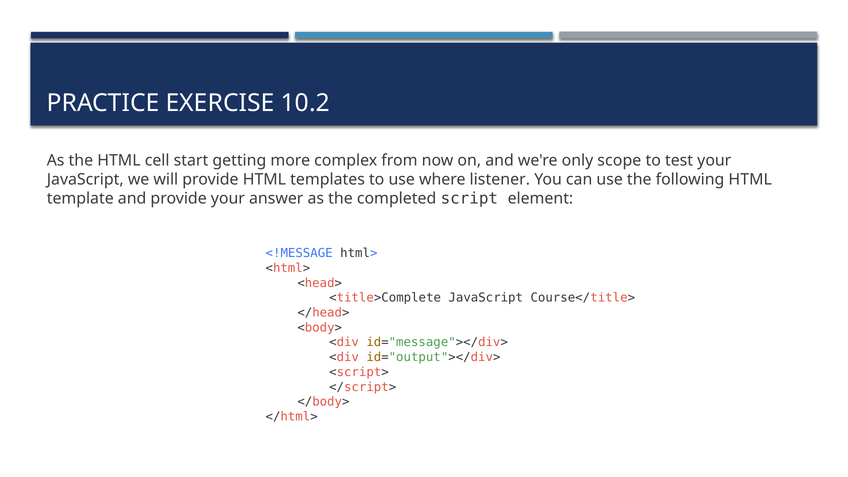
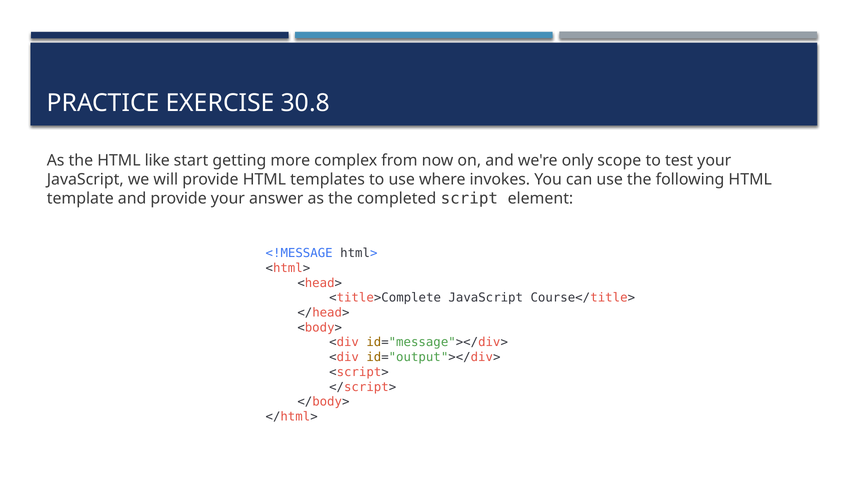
10.2: 10.2 -> 30.8
cell: cell -> like
listener: listener -> invokes
